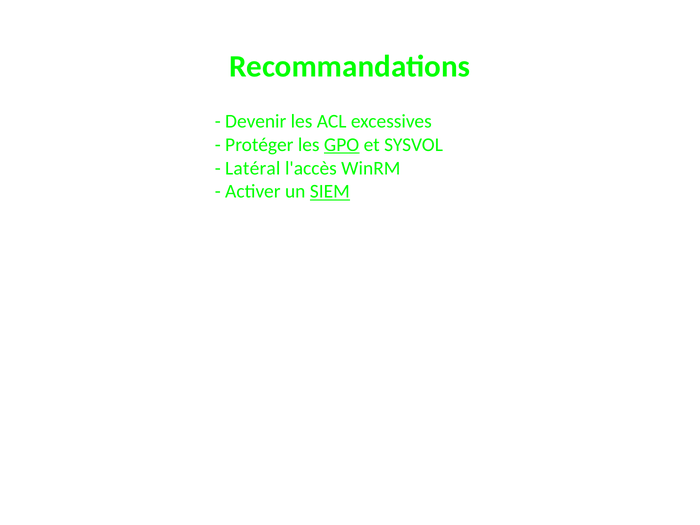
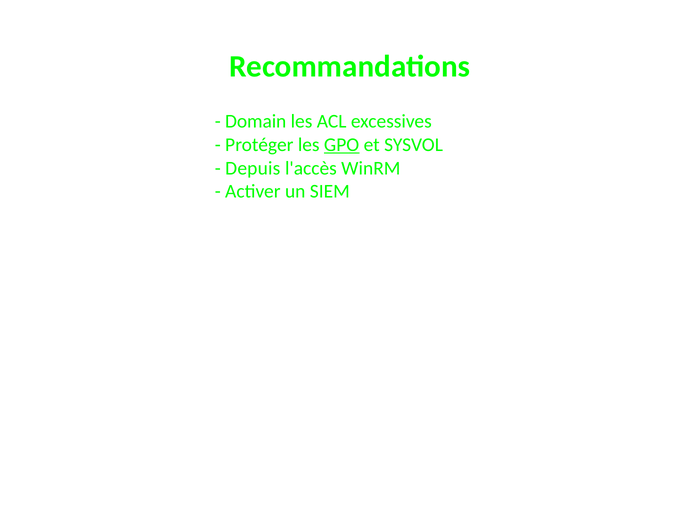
Devenir: Devenir -> Domain
Latéral: Latéral -> Depuis
SIEM underline: present -> none
